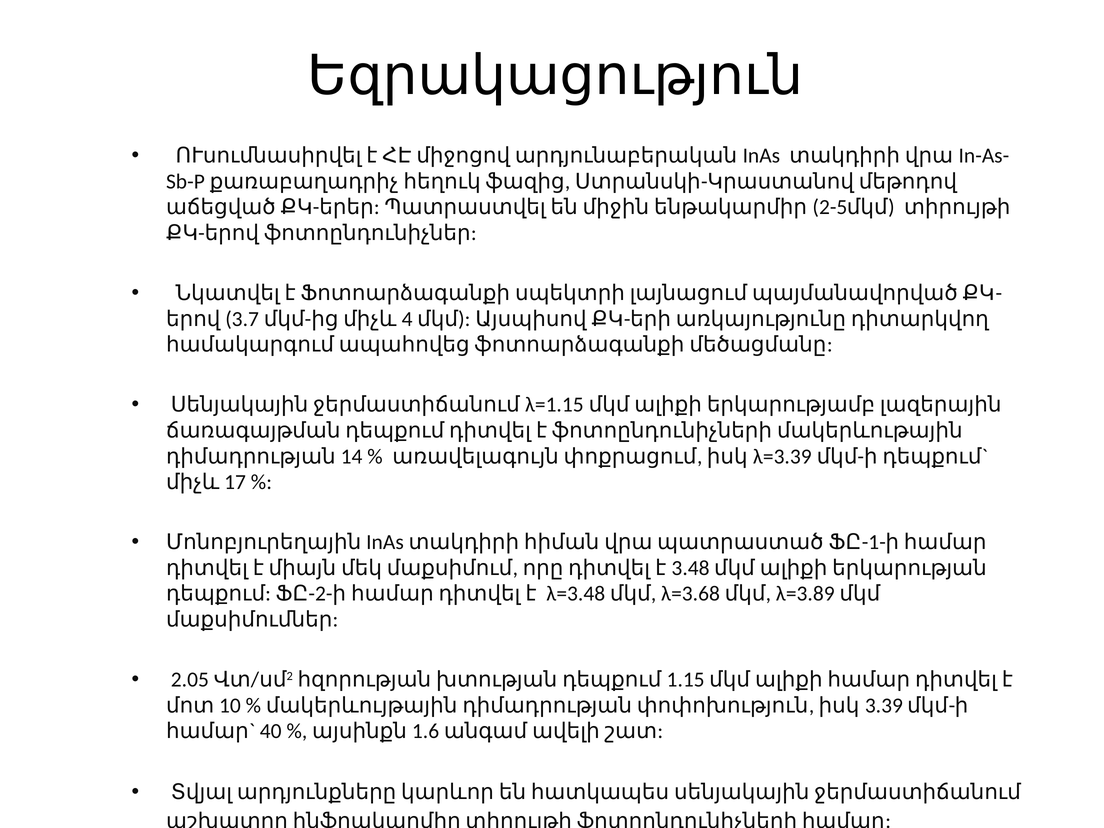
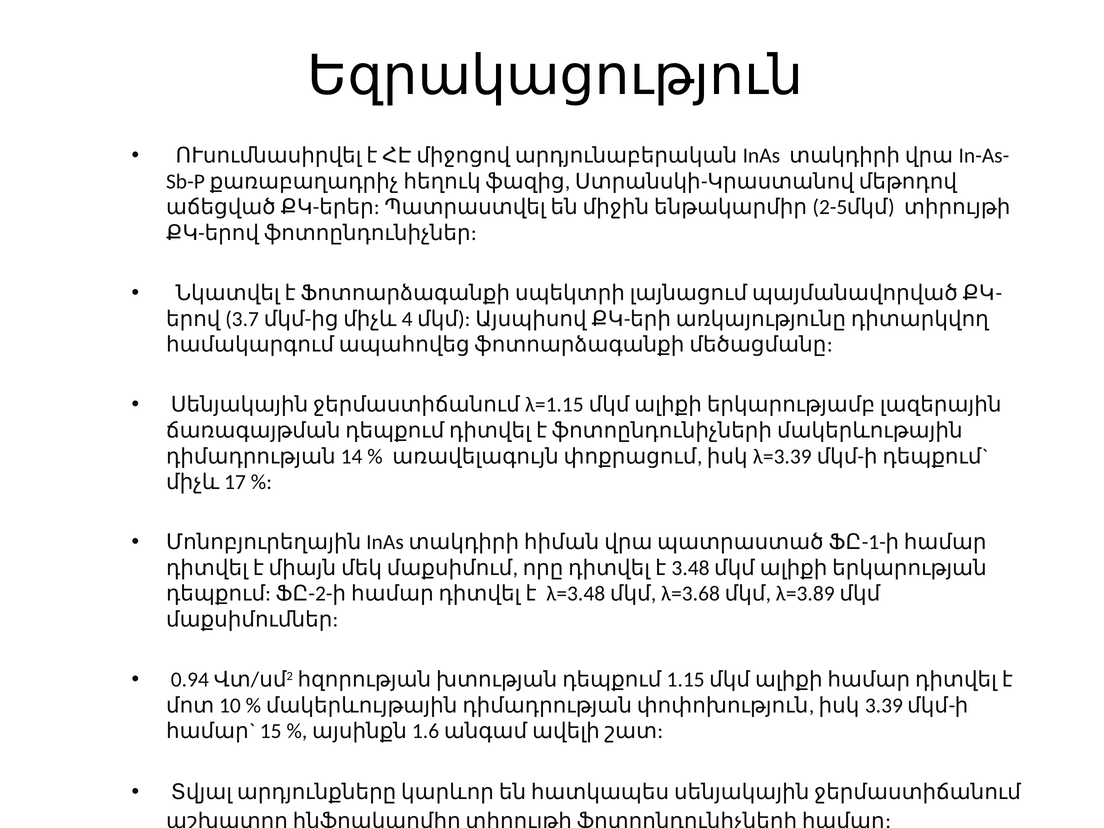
2.05: 2.05 -> 0.94
40: 40 -> 15
